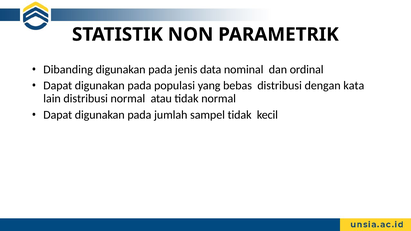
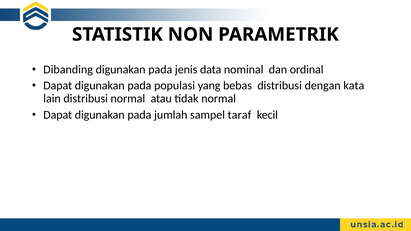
sampel tidak: tidak -> taraf
